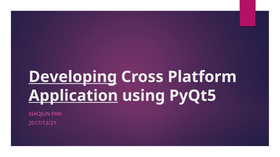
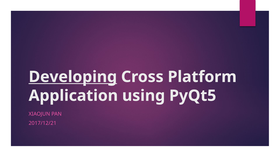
Application underline: present -> none
